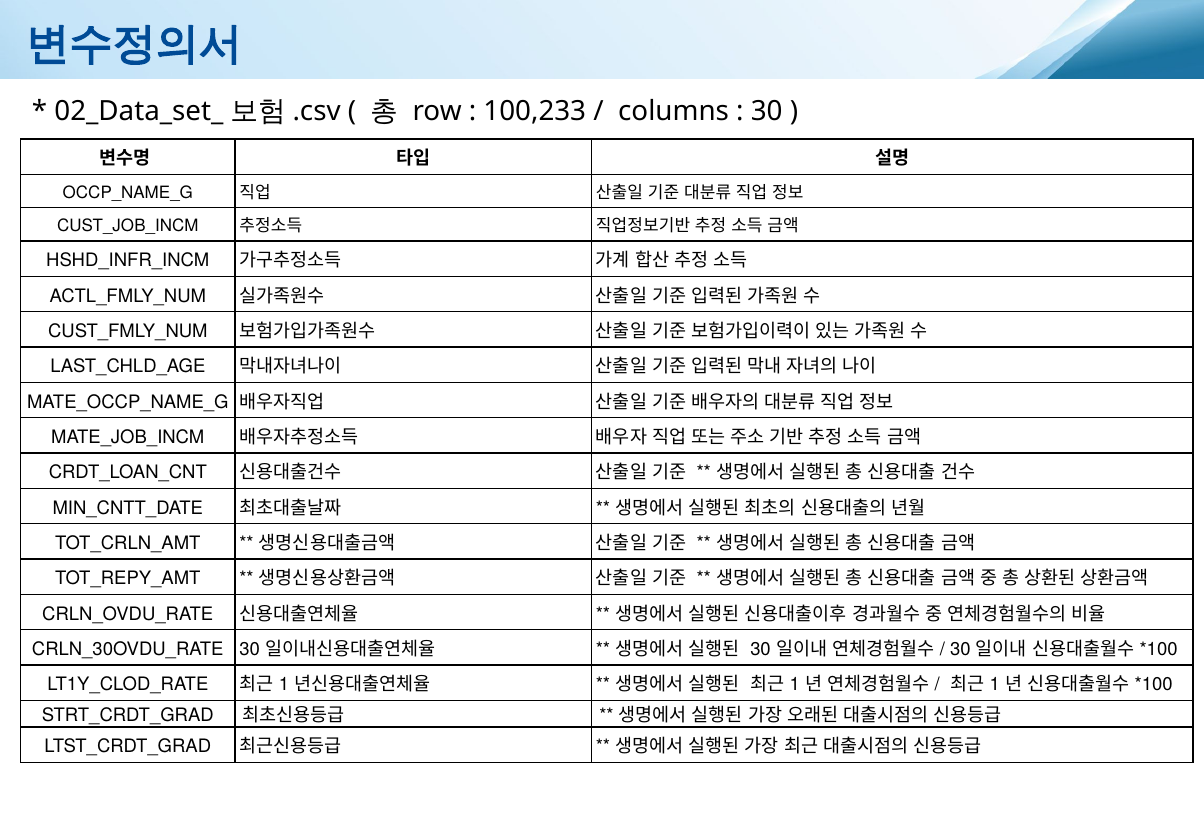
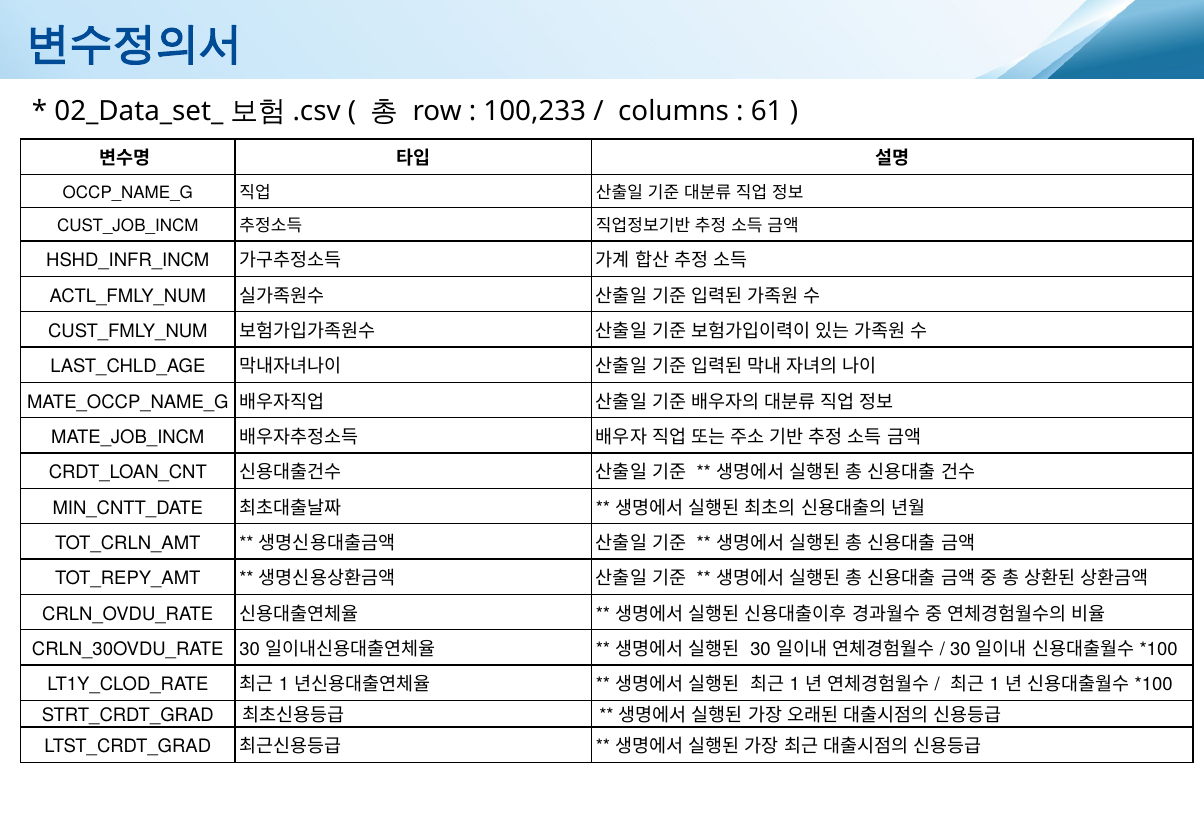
30 at (767, 111): 30 -> 61
